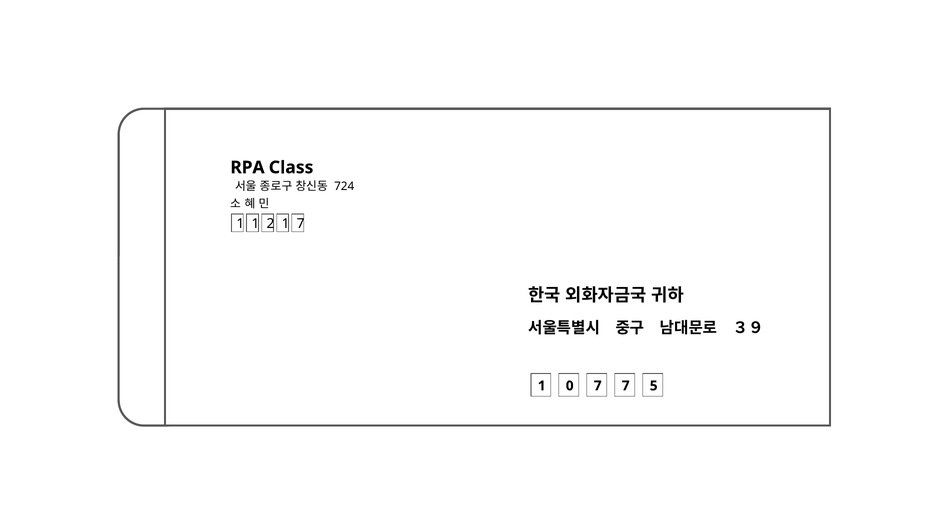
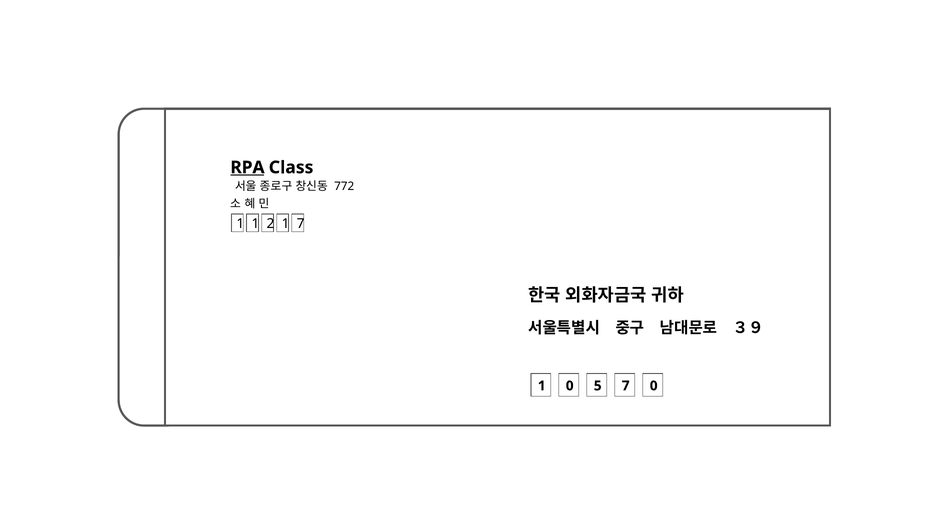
RPA underline: none -> present
724: 724 -> 772
0 7: 7 -> 5
7 5: 5 -> 0
